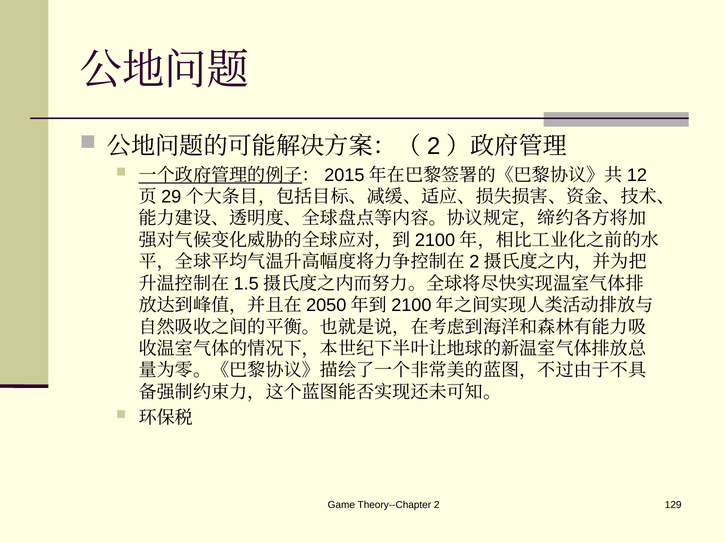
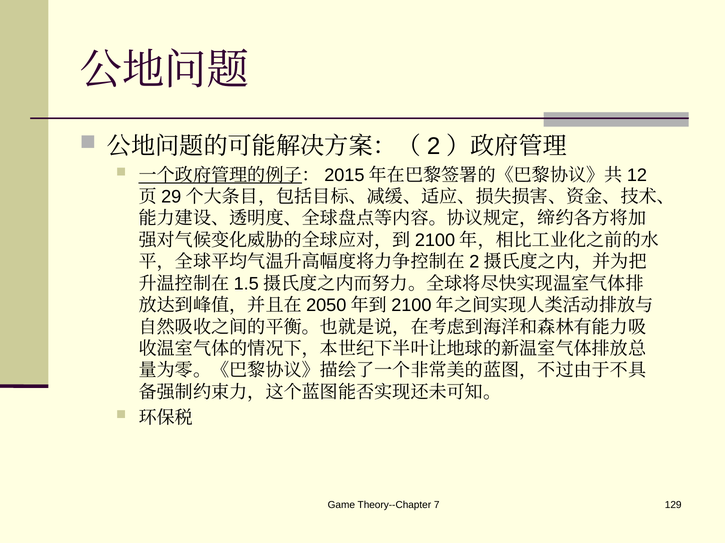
2: 2 -> 7
